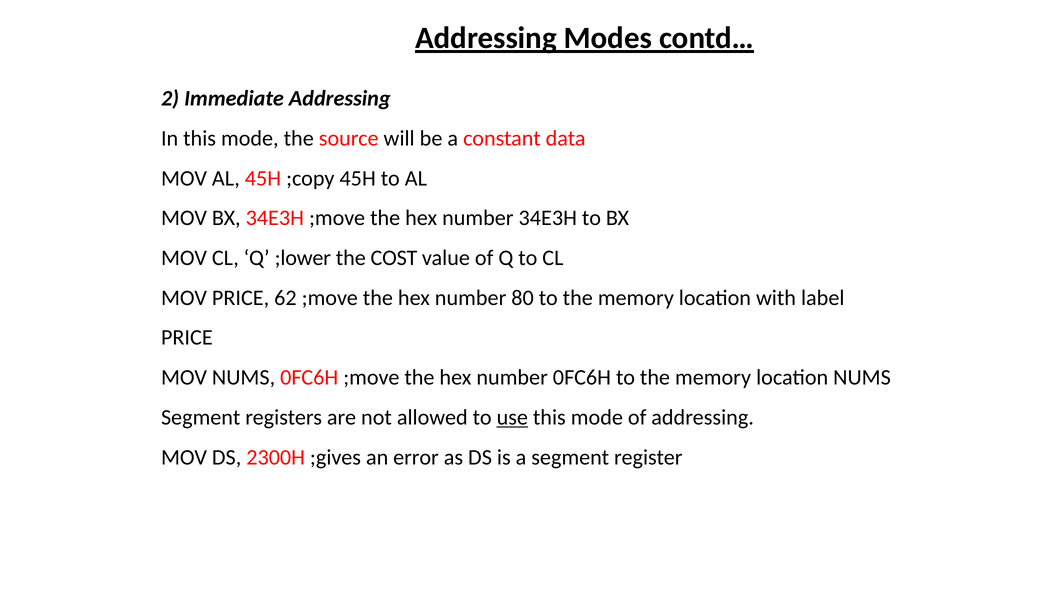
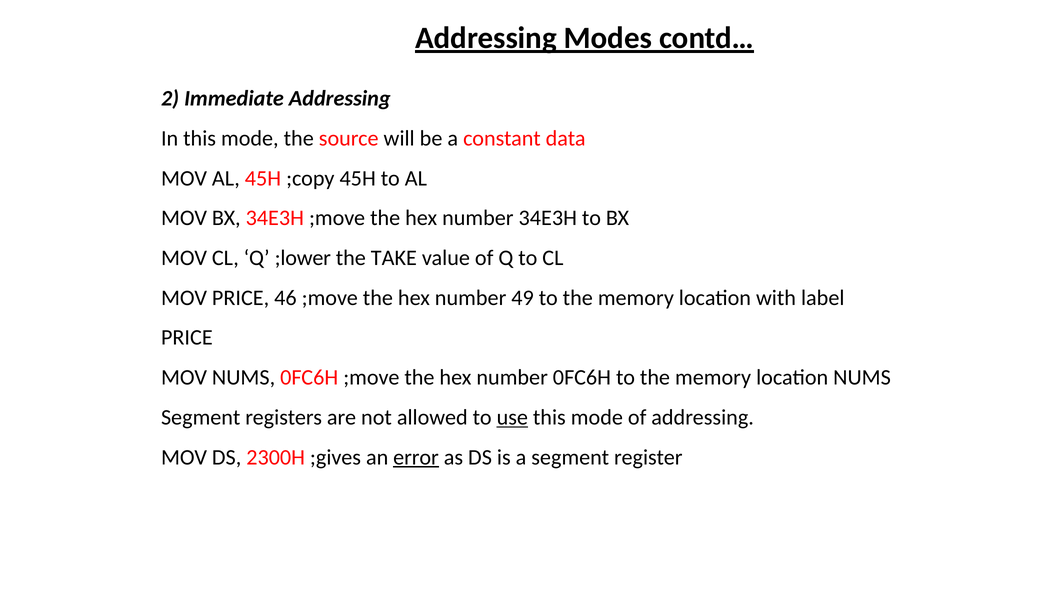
COST: COST -> TAKE
62: 62 -> 46
80: 80 -> 49
error underline: none -> present
